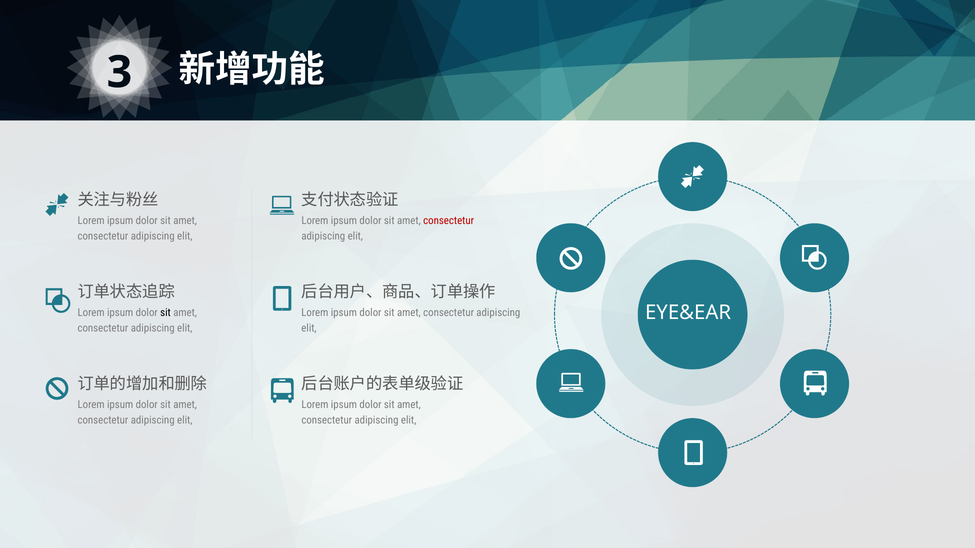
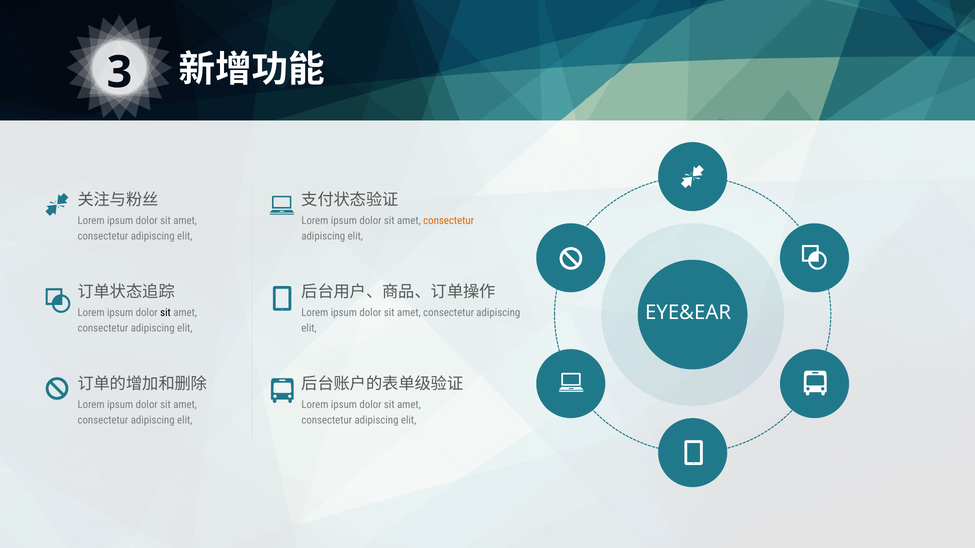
consectetur at (449, 221) colour: red -> orange
